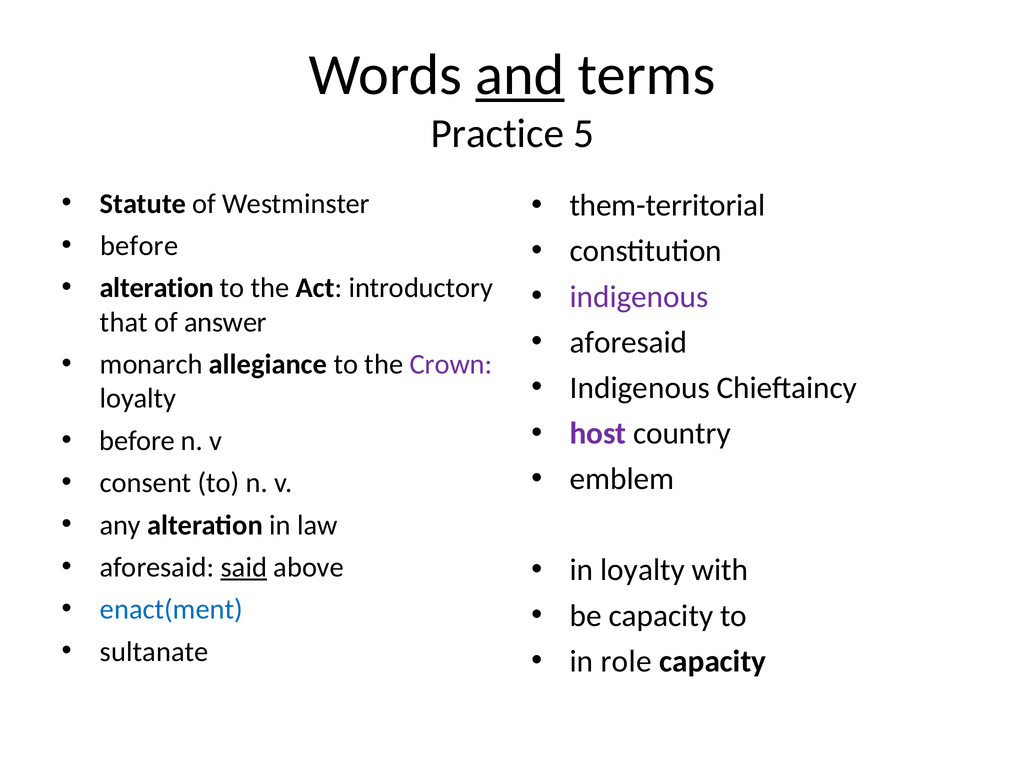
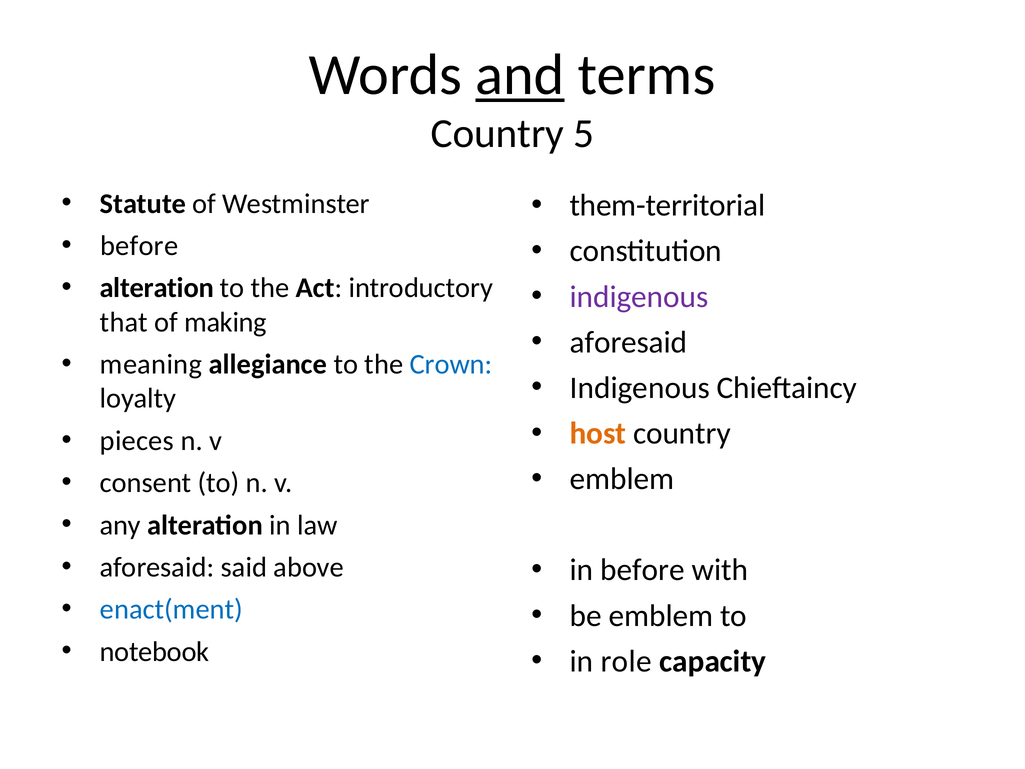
Practice at (497, 134): Practice -> Country
answer: answer -> making
monarch: monarch -> meaning
Crown colour: purple -> blue
host colour: purple -> orange
before at (137, 441): before -> pieces
said underline: present -> none
in loyalty: loyalty -> before
be capacity: capacity -> emblem
sultanate: sultanate -> notebook
